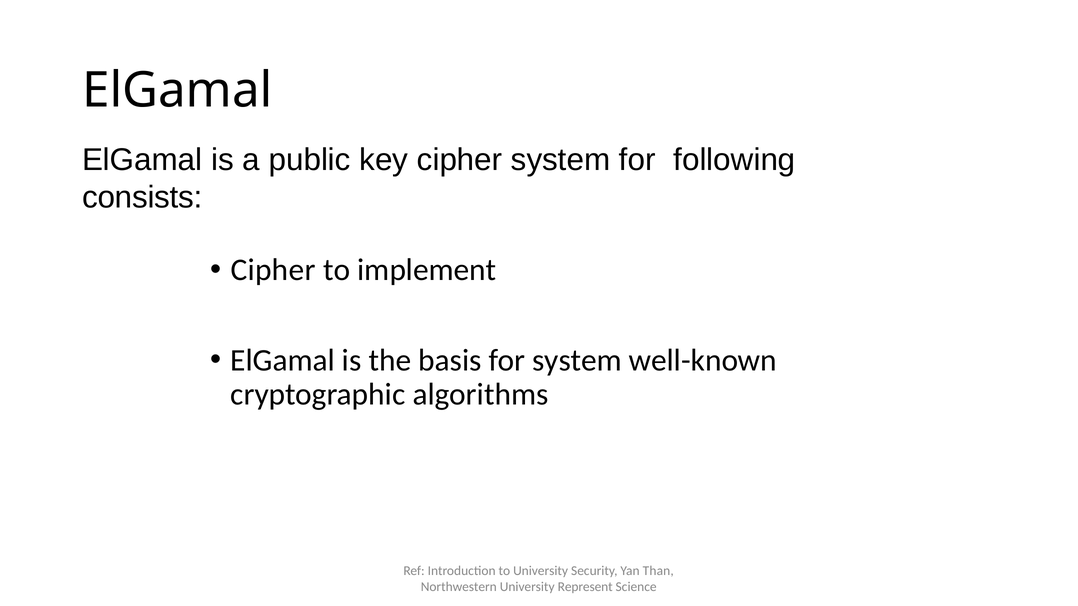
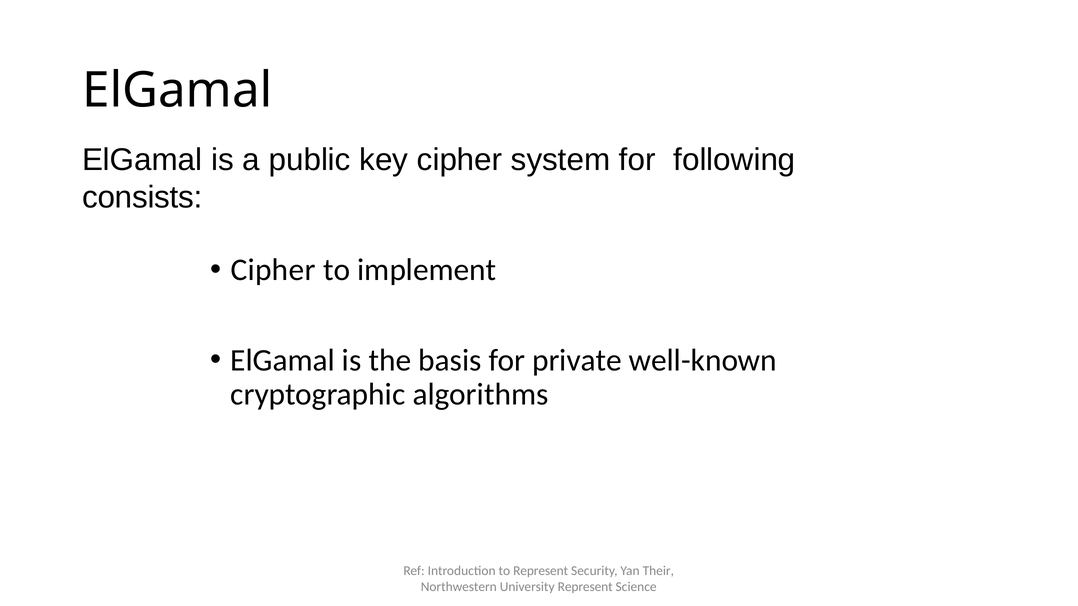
for system: system -> private
to University: University -> Represent
Than: Than -> Their
